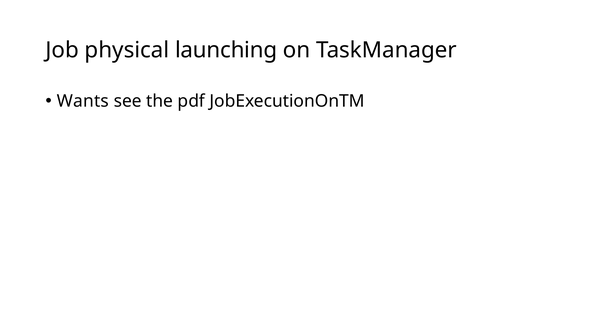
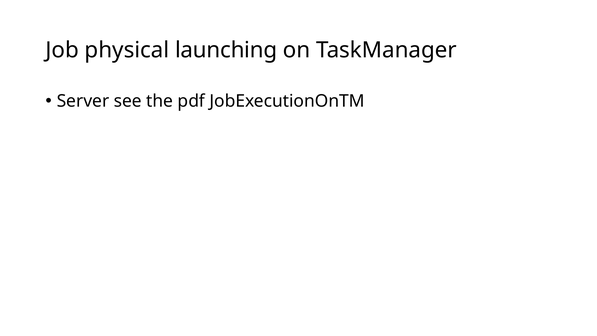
Wants: Wants -> Server
